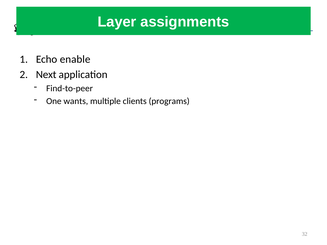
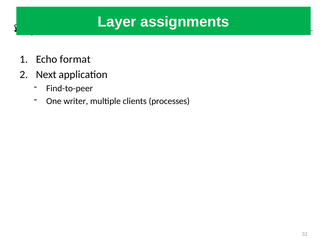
enable: enable -> format
wants: wants -> writer
programs: programs -> processes
